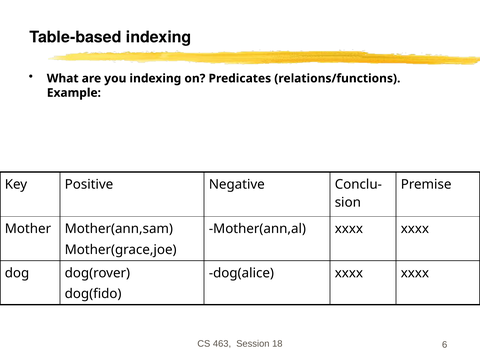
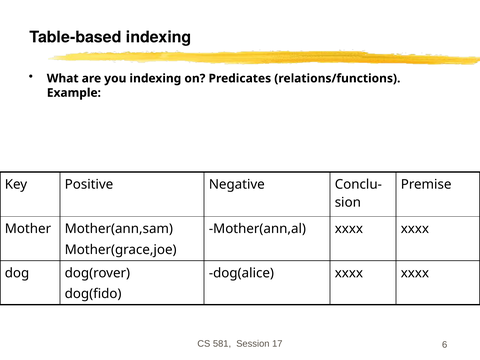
463: 463 -> 581
18: 18 -> 17
